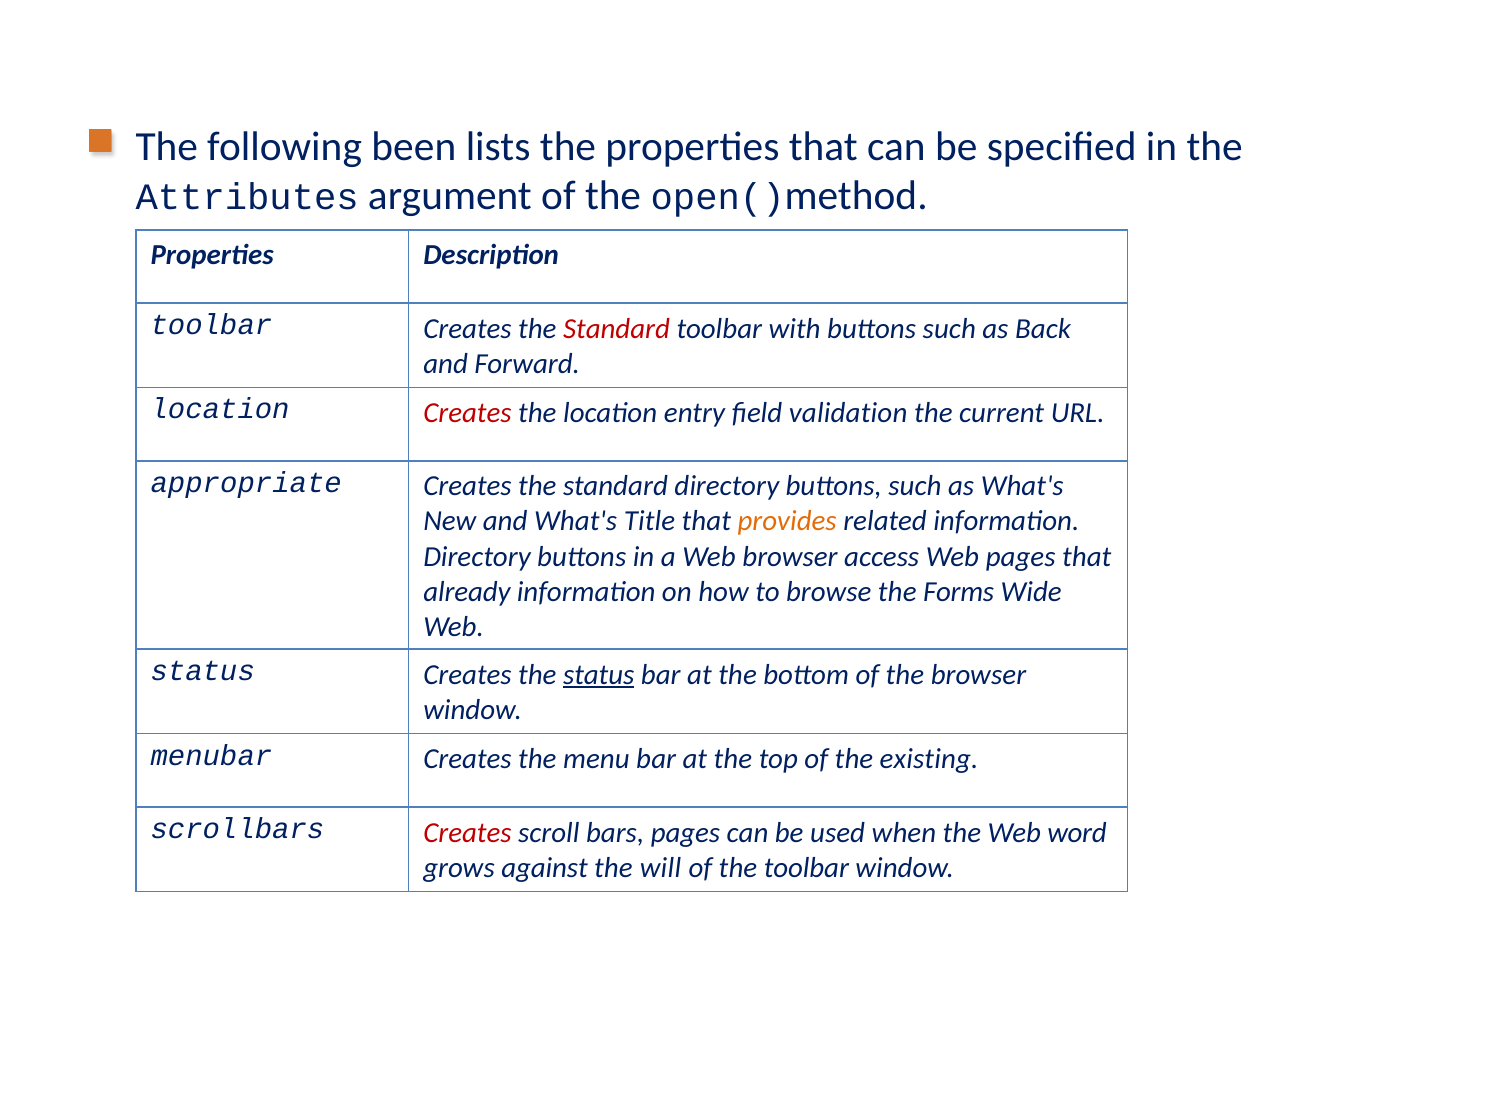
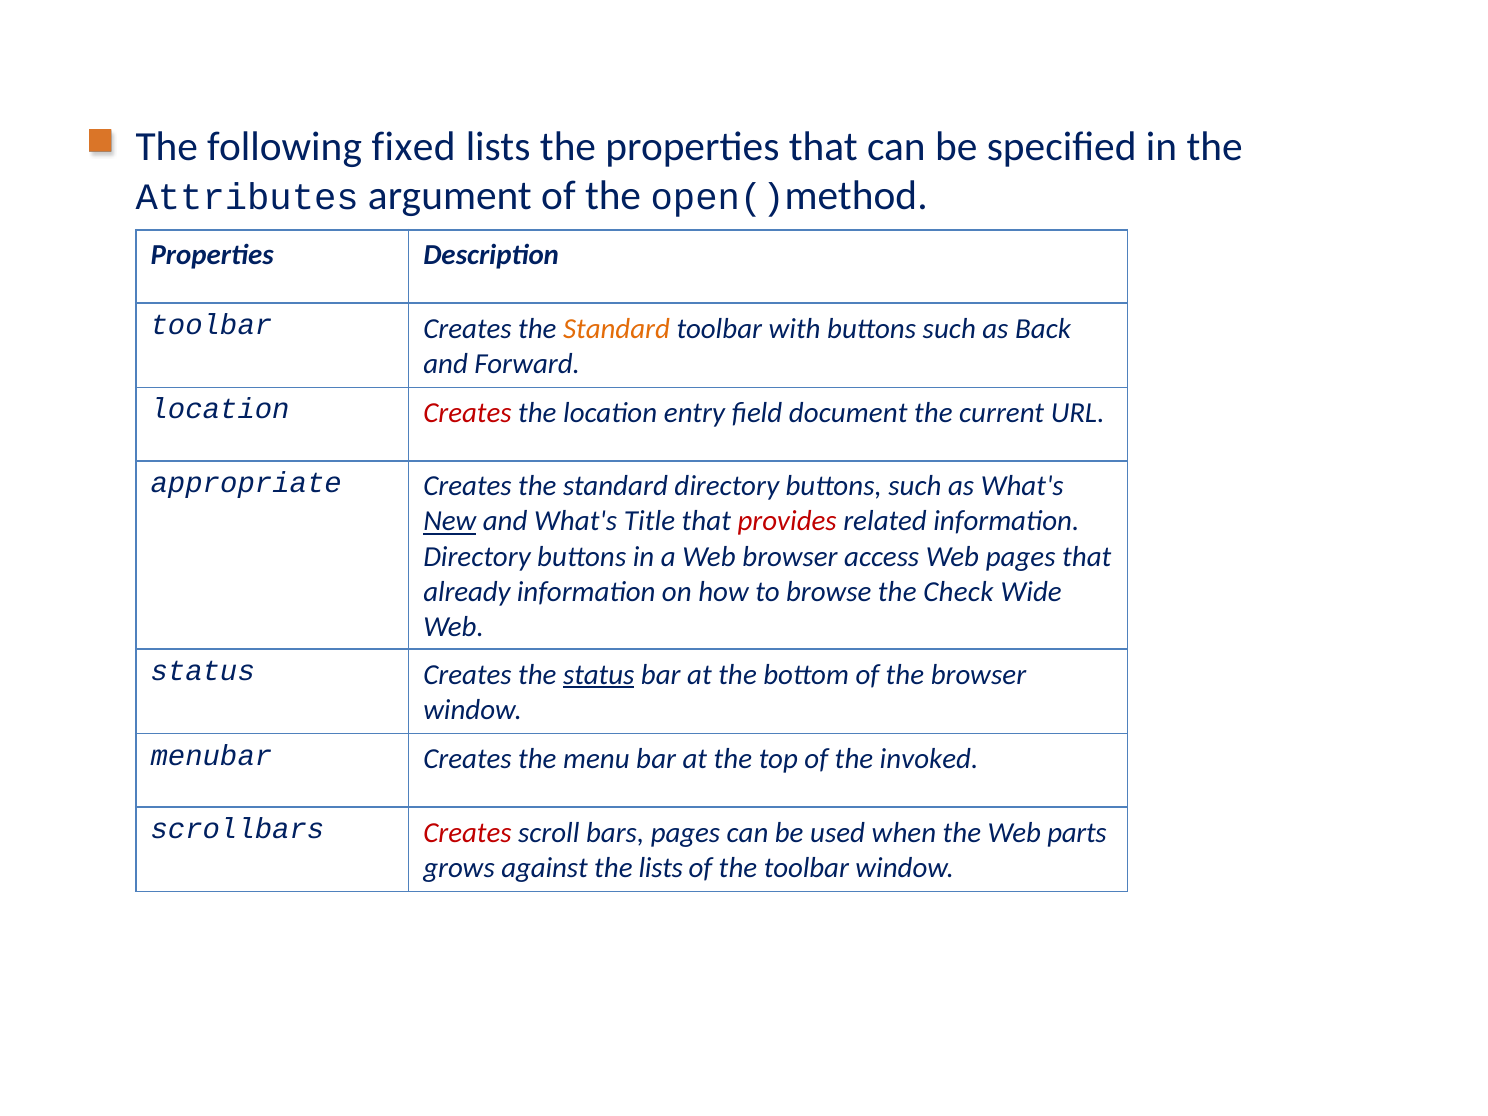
been: been -> fixed
Standard at (617, 328) colour: red -> orange
validation: validation -> document
New underline: none -> present
provides colour: orange -> red
Forms: Forms -> Check
existing: existing -> invoked
word: word -> parts
the will: will -> lists
